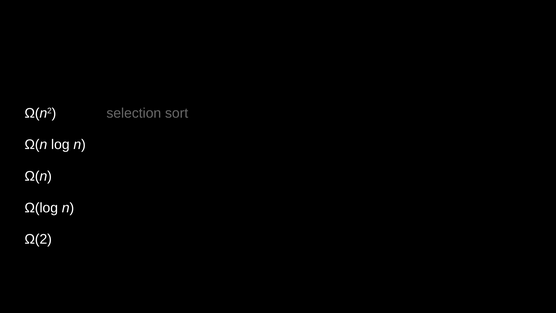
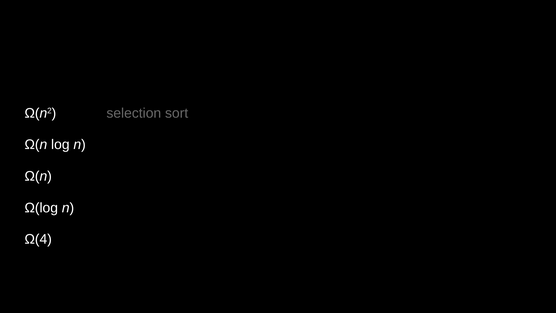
Ω(2: Ω(2 -> Ω(4
